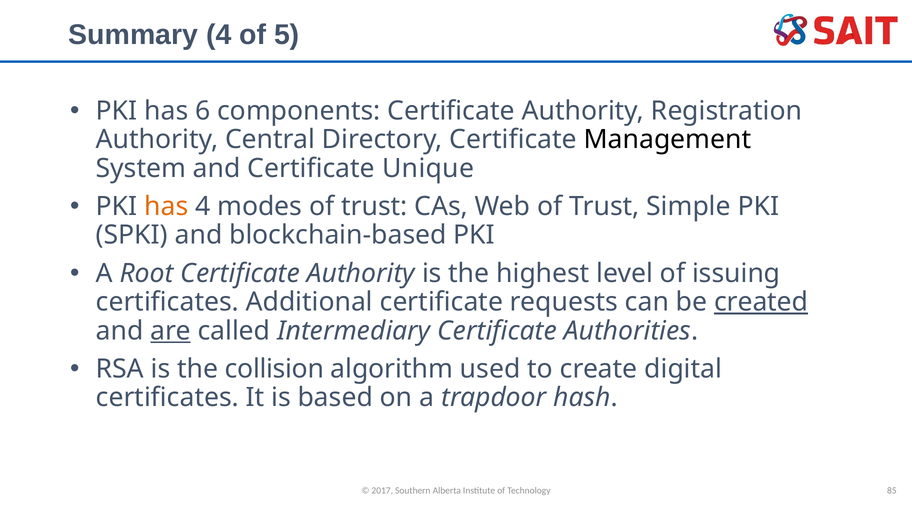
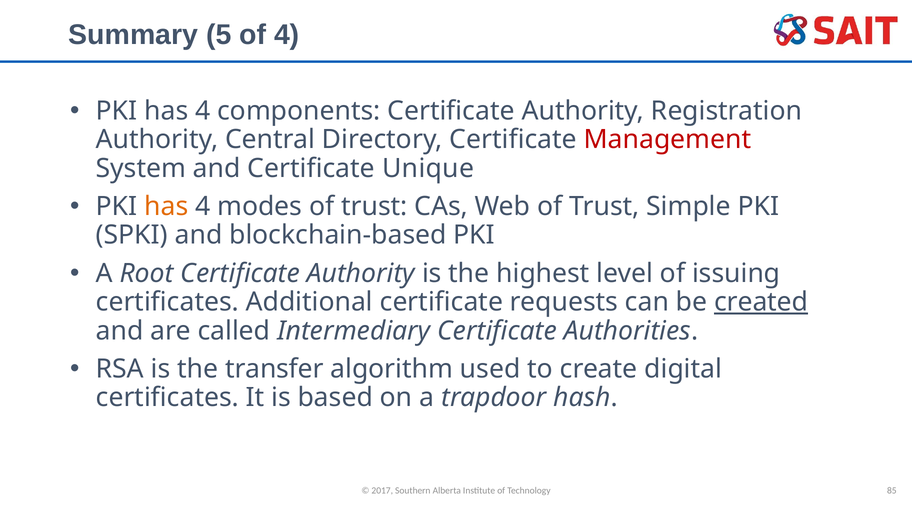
Summary 4: 4 -> 5
of 5: 5 -> 4
6 at (203, 111): 6 -> 4
Management colour: black -> red
are underline: present -> none
collision: collision -> transfer
